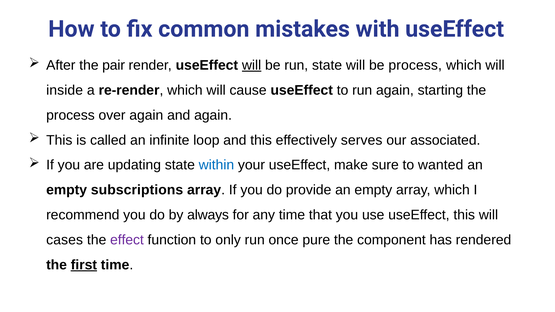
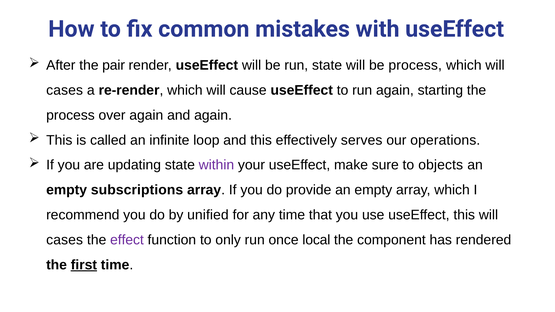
will at (252, 65) underline: present -> none
inside at (65, 90): inside -> cases
associated: associated -> operations
within colour: blue -> purple
wanted: wanted -> objects
always: always -> unified
pure: pure -> local
